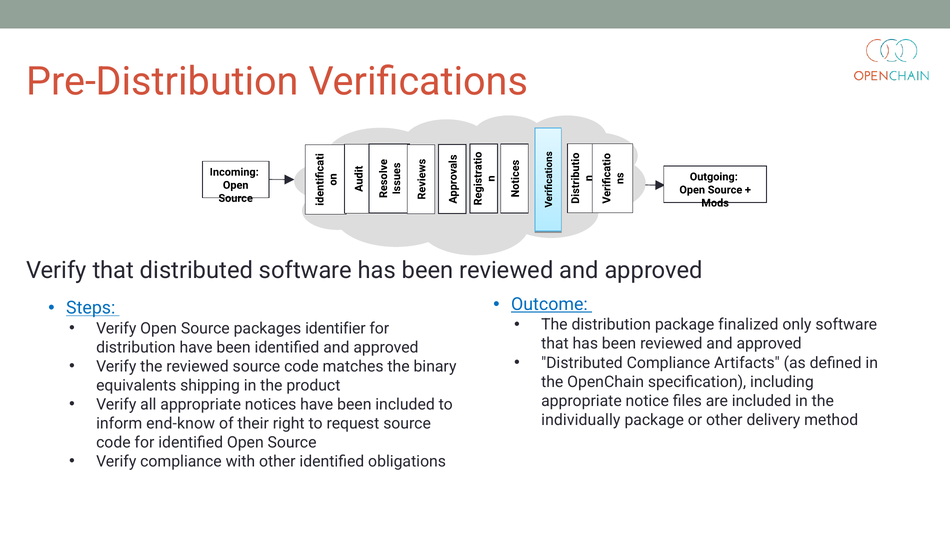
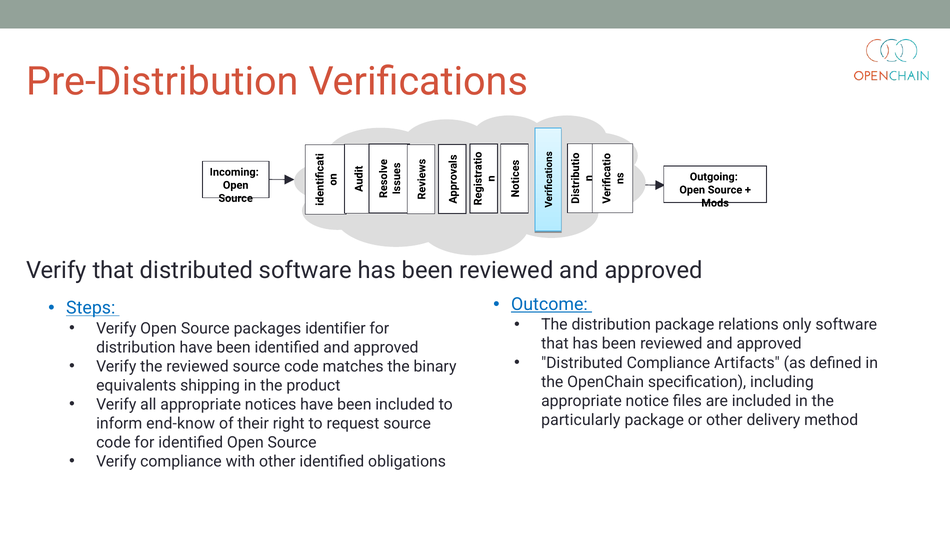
finalized: finalized -> relations
individually: individually -> particularly
